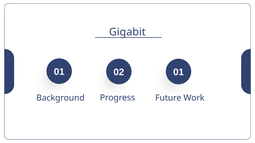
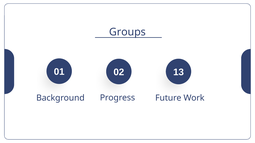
Gigabit: Gigabit -> Groups
02 01: 01 -> 13
